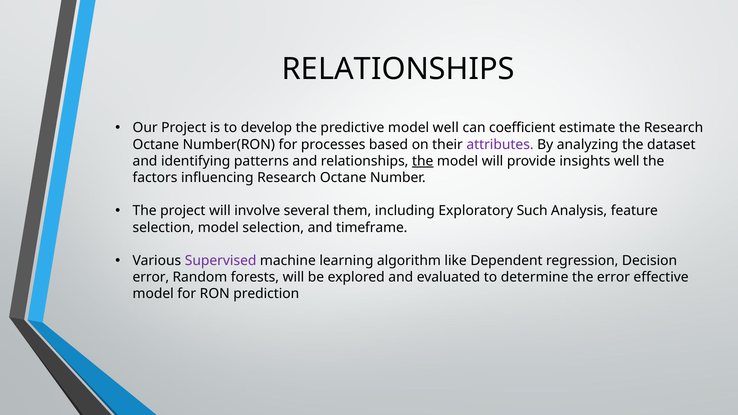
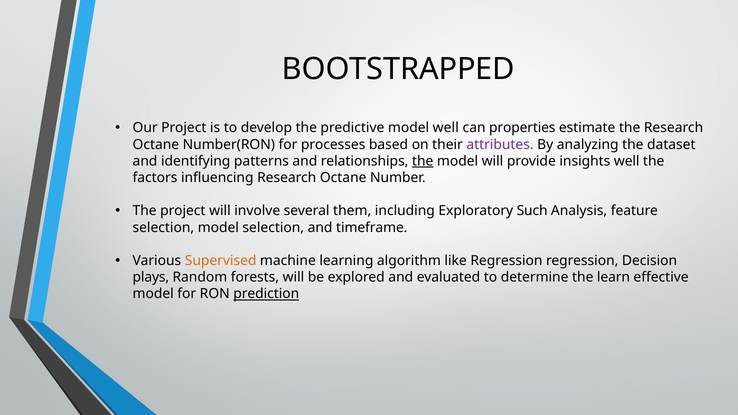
RELATIONSHIPS at (398, 69): RELATIONSHIPS -> BOOTSTRAPPED
coefficient: coefficient -> properties
Supervised colour: purple -> orange
like Dependent: Dependent -> Regression
error at (151, 277): error -> plays
the error: error -> learn
prediction underline: none -> present
